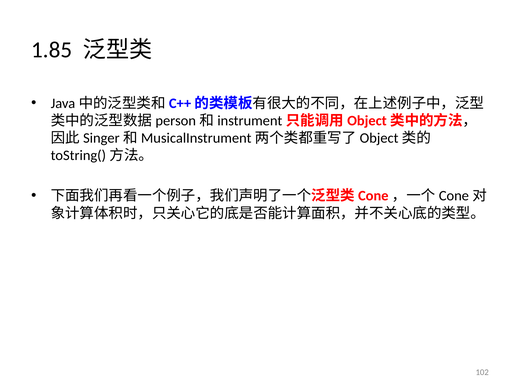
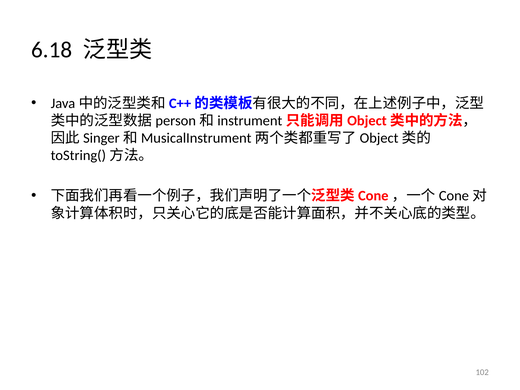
1.85: 1.85 -> 6.18
